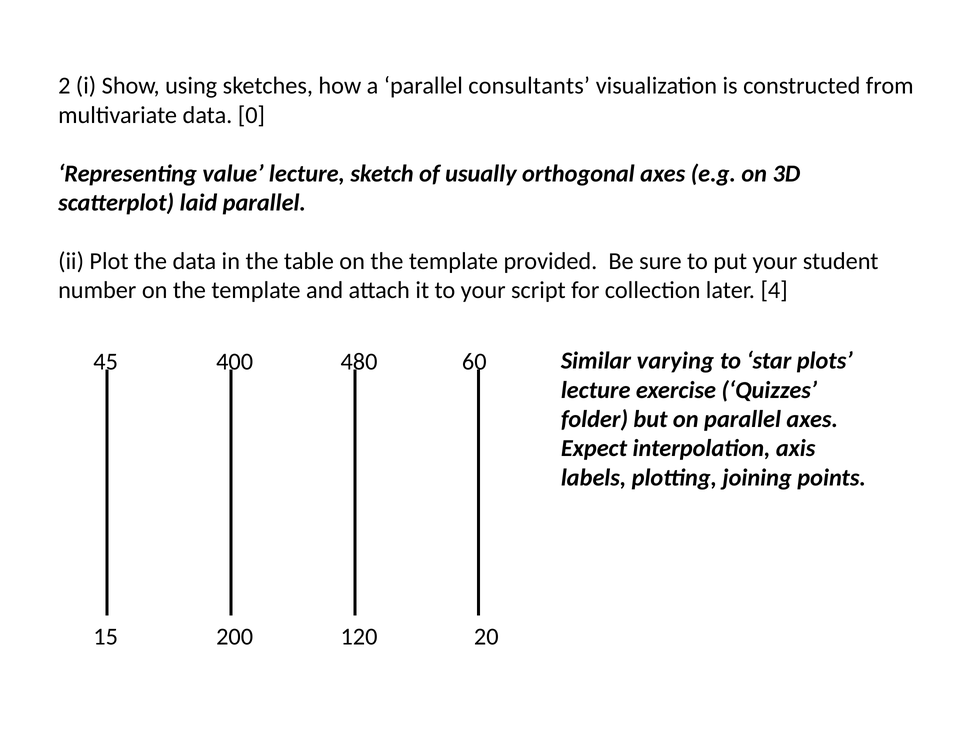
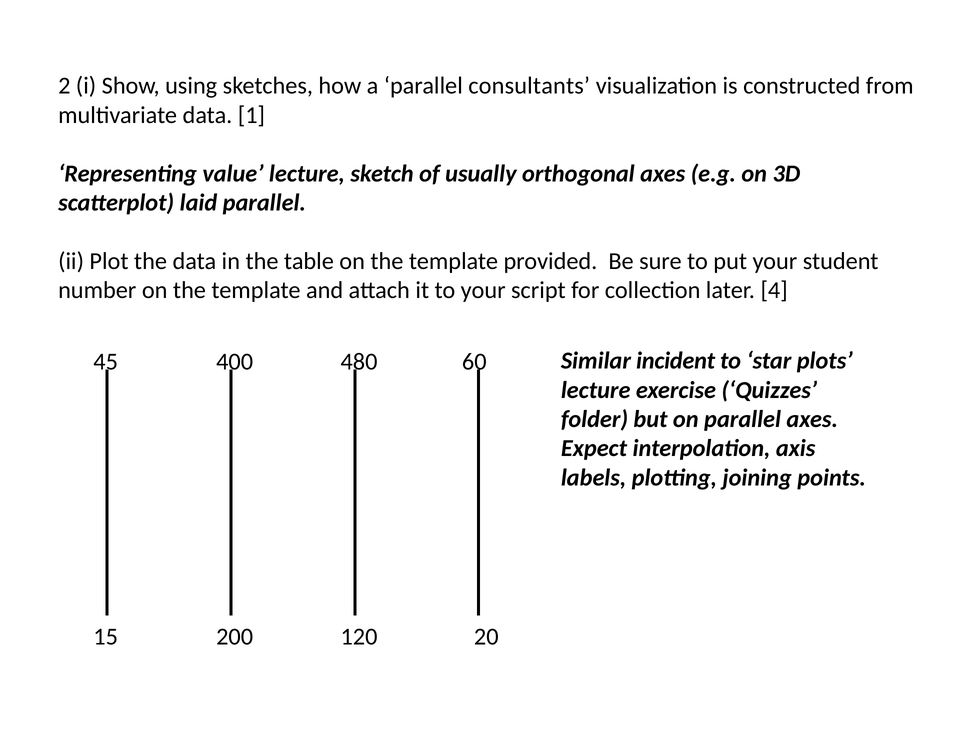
0: 0 -> 1
varying: varying -> incident
